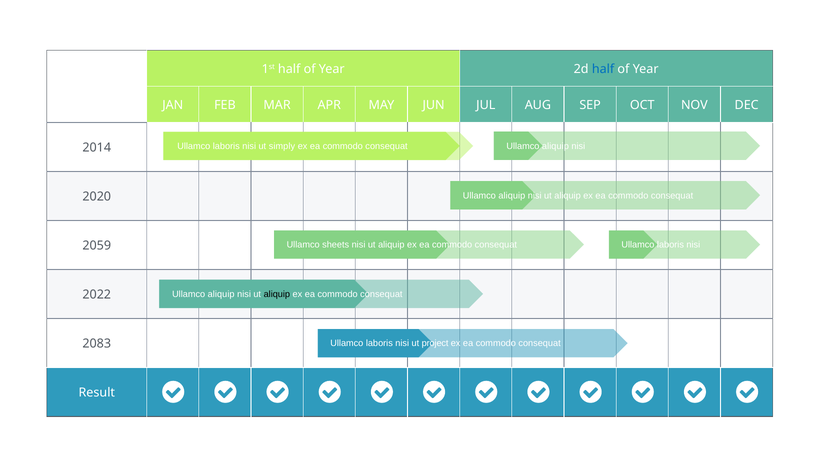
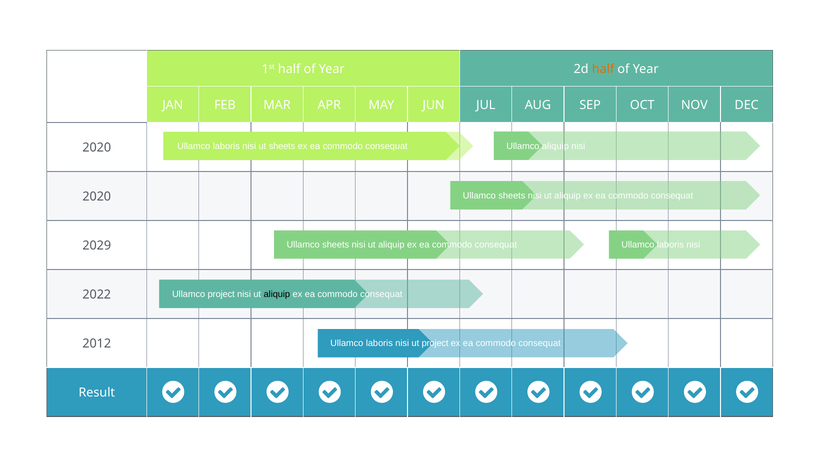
half at (603, 69) colour: blue -> orange
ut simply: simply -> sheets
2014 at (97, 148): 2014 -> 2020
aliquip at (512, 196): aliquip -> sheets
2059: 2059 -> 2029
aliquip at (221, 294): aliquip -> project
2083: 2083 -> 2012
